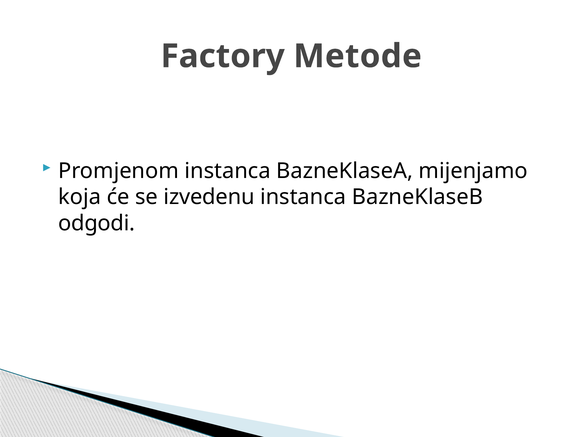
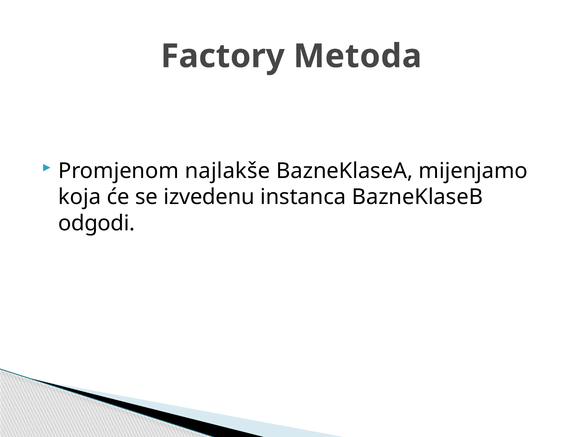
Metode: Metode -> Metoda
Promjenom instanca: instanca -> najlakše
